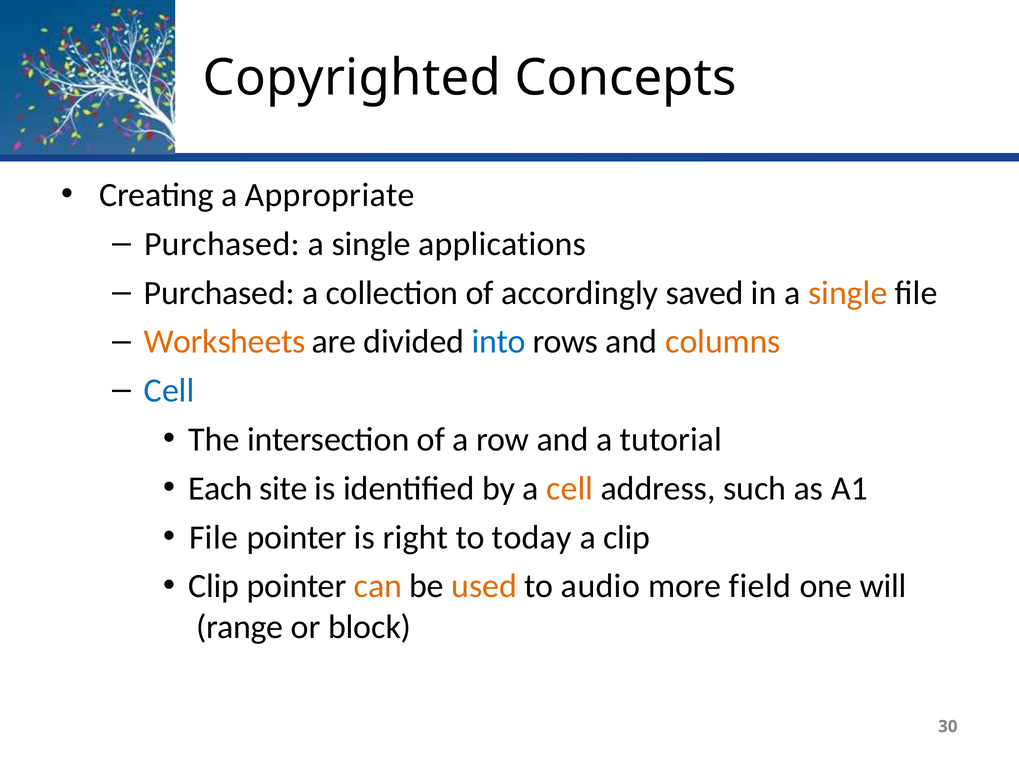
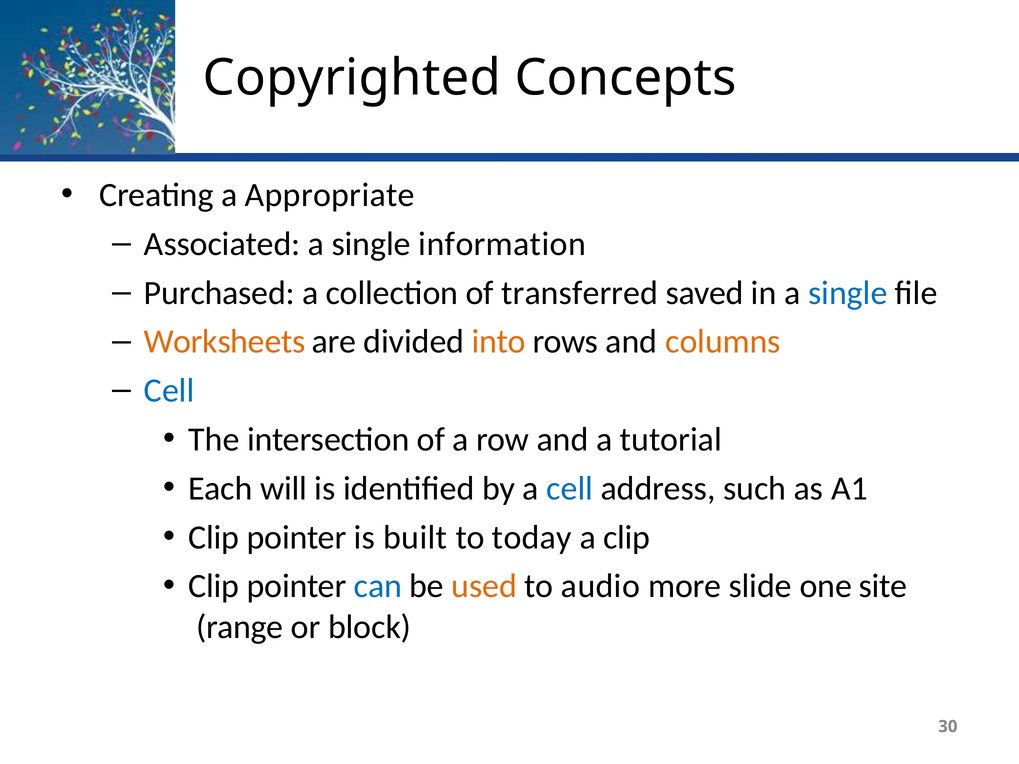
Purchased at (222, 244): Purchased -> Associated
applications: applications -> information
accordingly: accordingly -> transferred
single at (848, 293) colour: orange -> blue
into colour: blue -> orange
site: site -> will
cell at (570, 489) colour: orange -> blue
File at (214, 537): File -> Clip
right: right -> built
can colour: orange -> blue
field: field -> slide
will: will -> site
